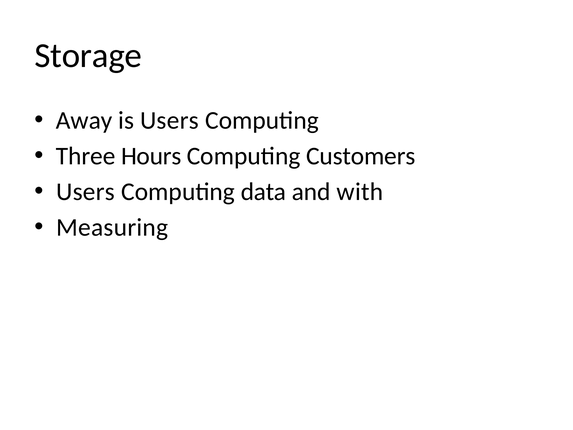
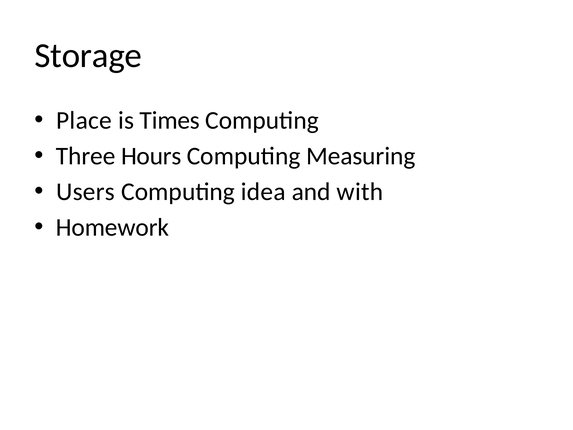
Away: Away -> Place
is Users: Users -> Times
Customers: Customers -> Measuring
data: data -> idea
Measuring: Measuring -> Homework
